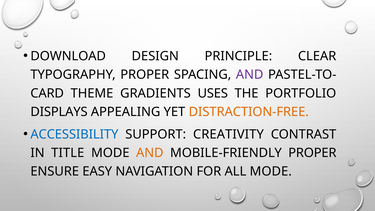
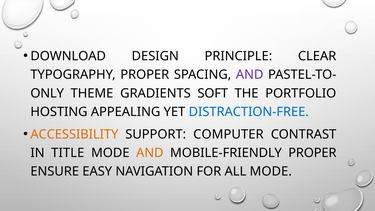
CARD: CARD -> ONLY
USES: USES -> SOFT
DISPLAYS: DISPLAYS -> HOSTING
DISTRACTION-FREE colour: orange -> blue
ACCESSIBILITY colour: blue -> orange
CREATIVITY: CREATIVITY -> COMPUTER
